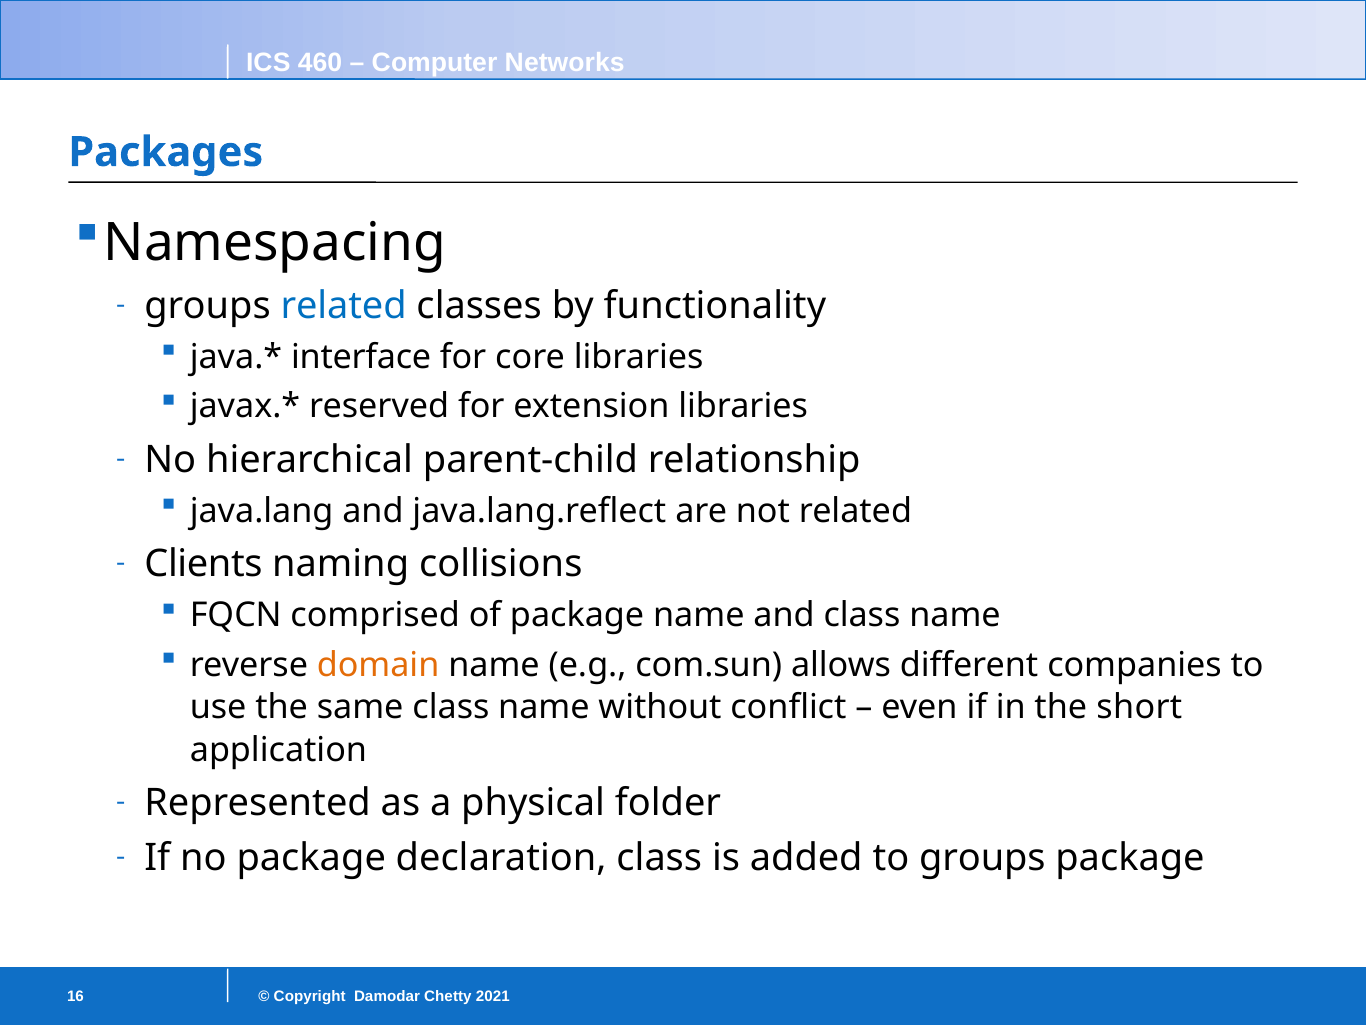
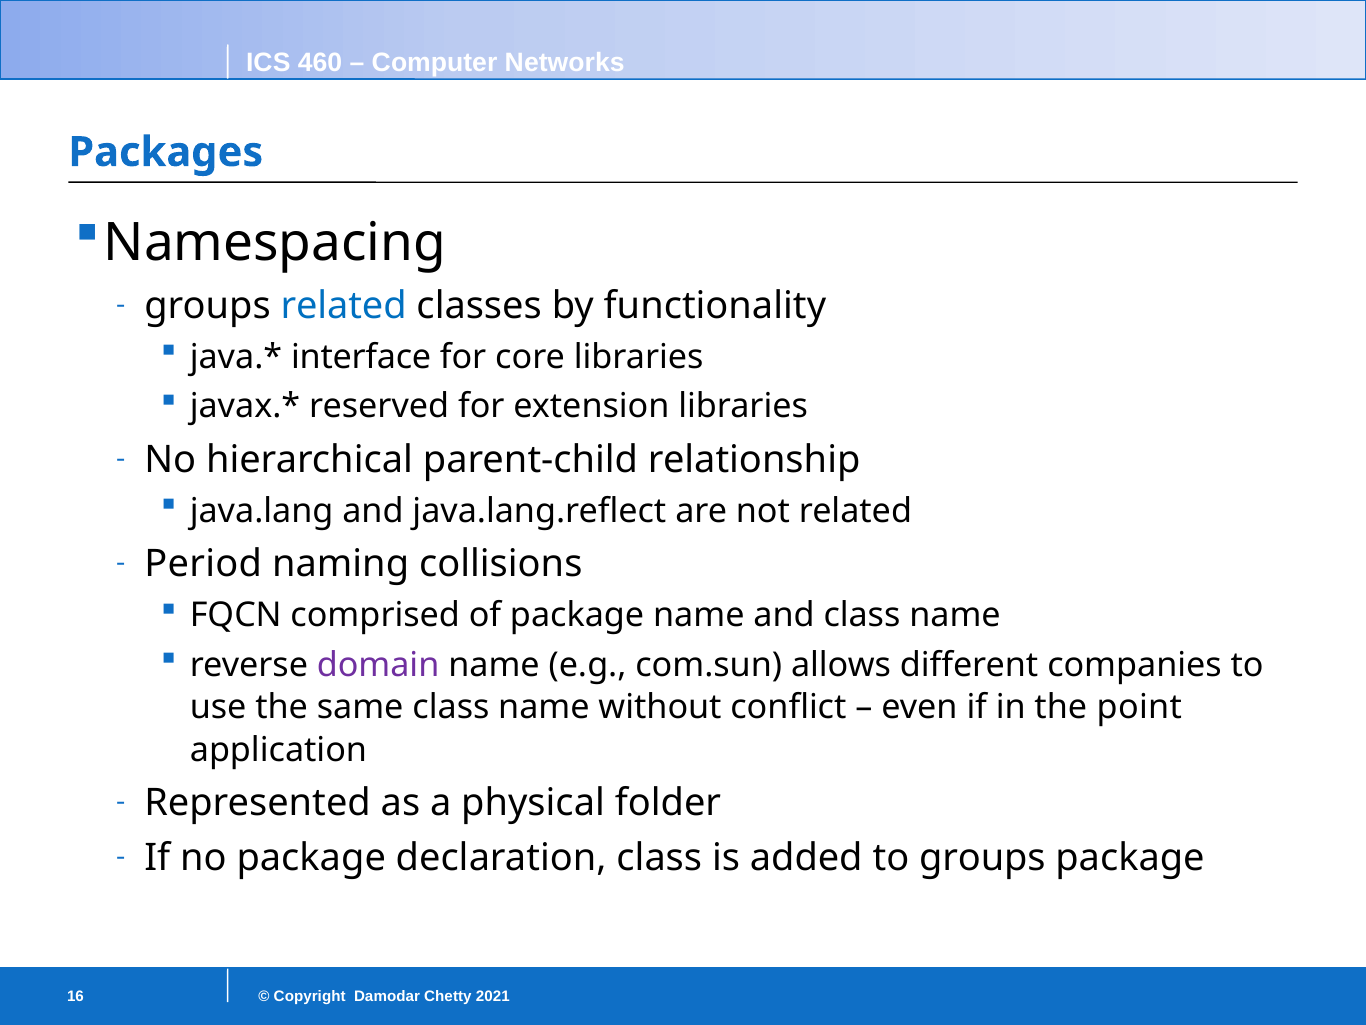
Clients: Clients -> Period
domain colour: orange -> purple
short: short -> point
